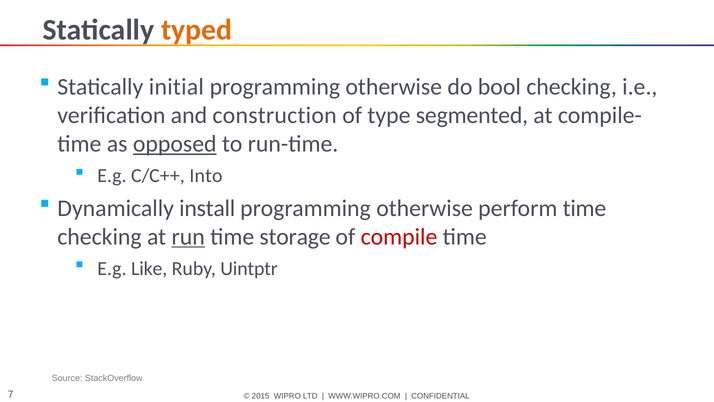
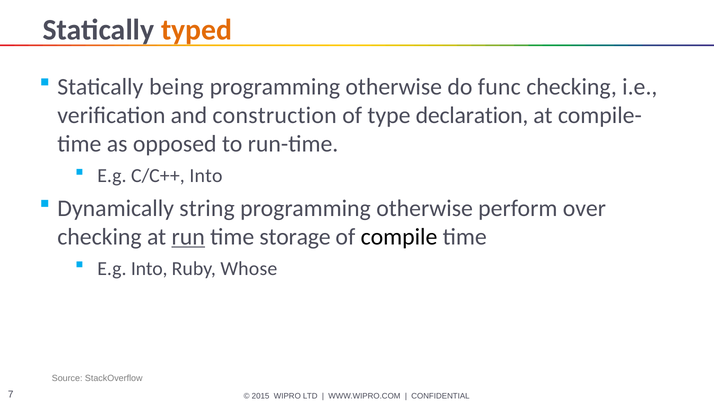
initial: initial -> being
bool: bool -> func
segmented: segmented -> declaration
opposed underline: present -> none
install: install -> string
perform time: time -> over
compile colour: red -> black
E.g Like: Like -> Into
Uintptr: Uintptr -> Whose
